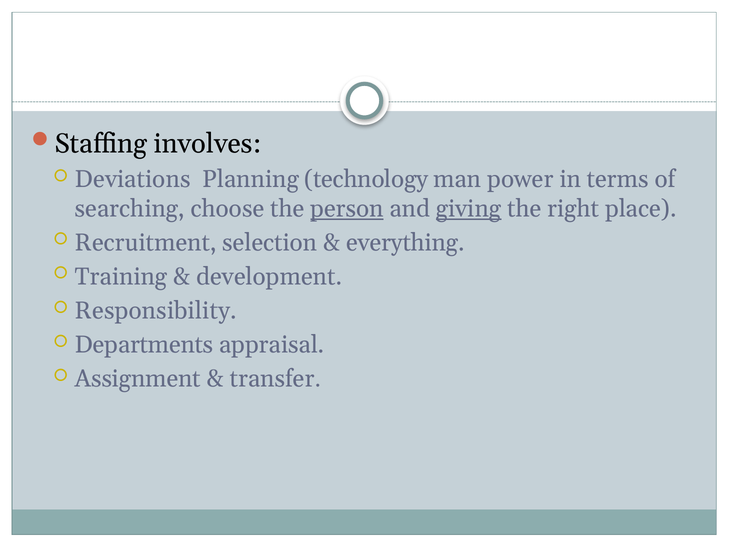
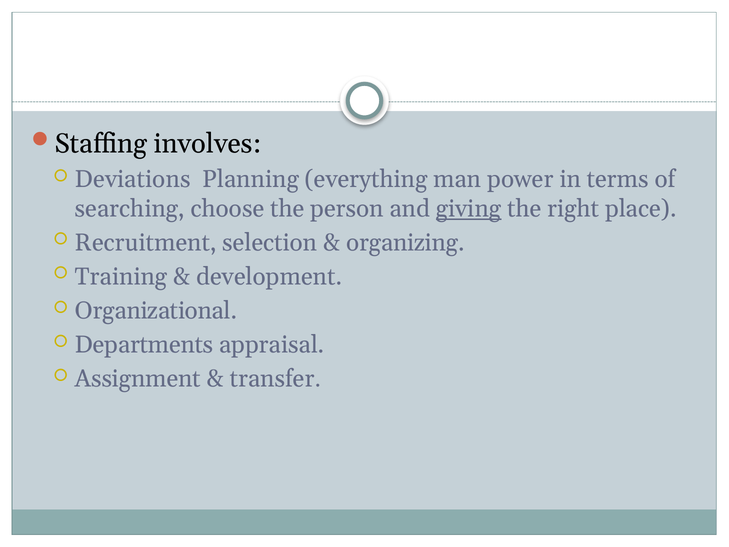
technology: technology -> everything
person underline: present -> none
everything: everything -> organizing
Responsibility: Responsibility -> Organizational
